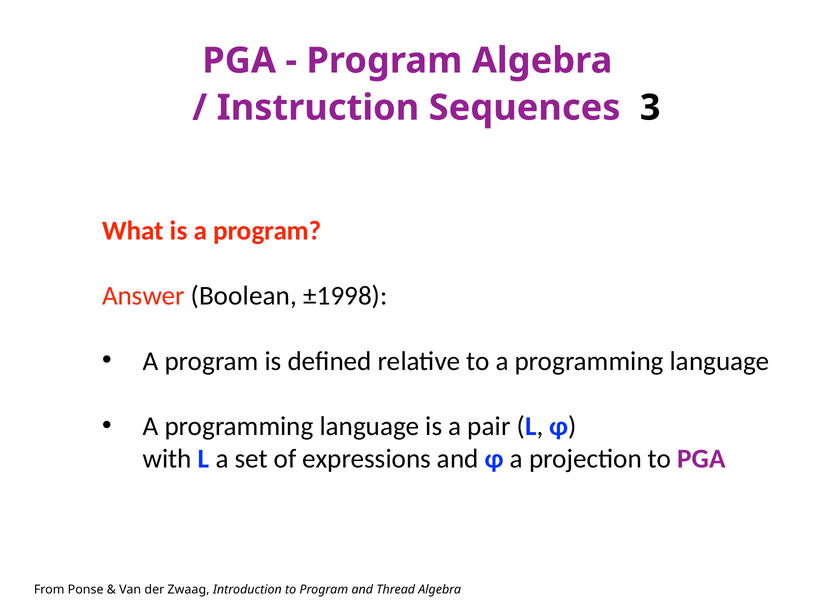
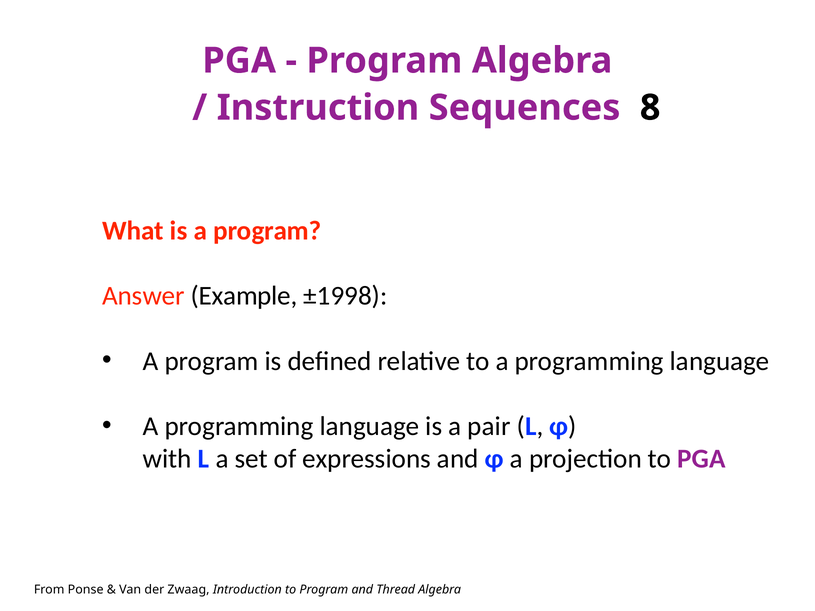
3: 3 -> 8
Boolean: Boolean -> Example
